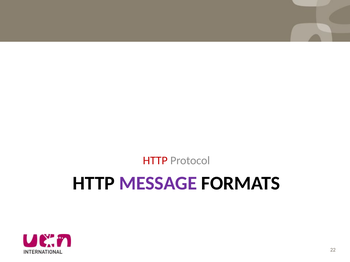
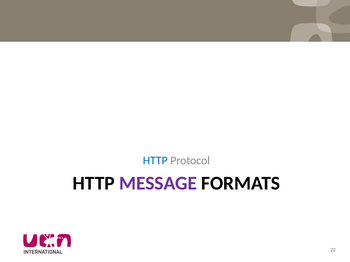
HTTP at (155, 161) colour: red -> blue
